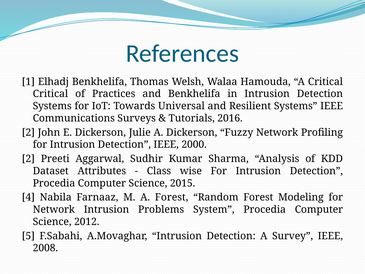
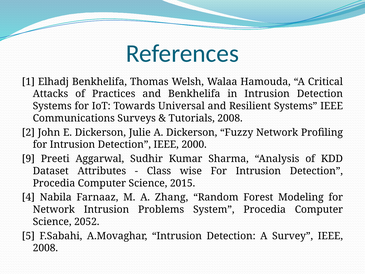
Critical at (50, 94): Critical -> Attacks
Tutorials 2016: 2016 -> 2008
2 at (28, 159): 2 -> 9
A Forest: Forest -> Zhang
2012: 2012 -> 2052
